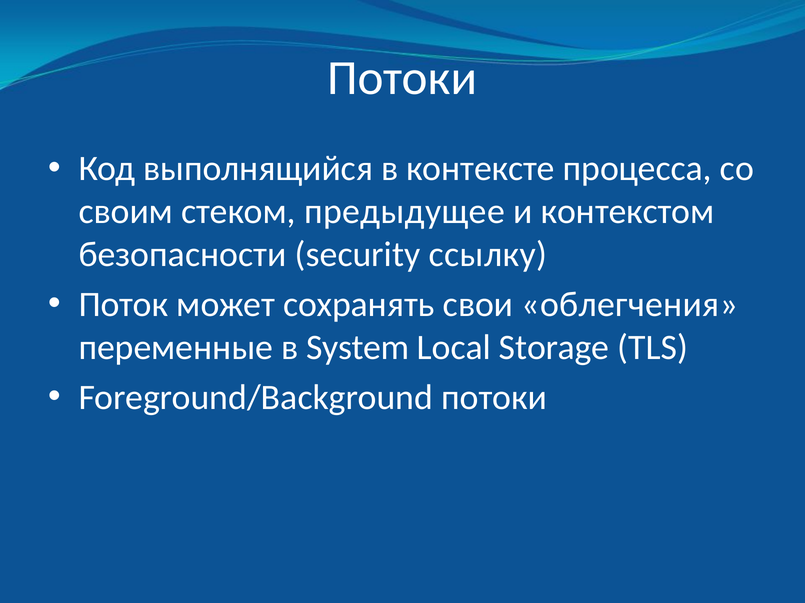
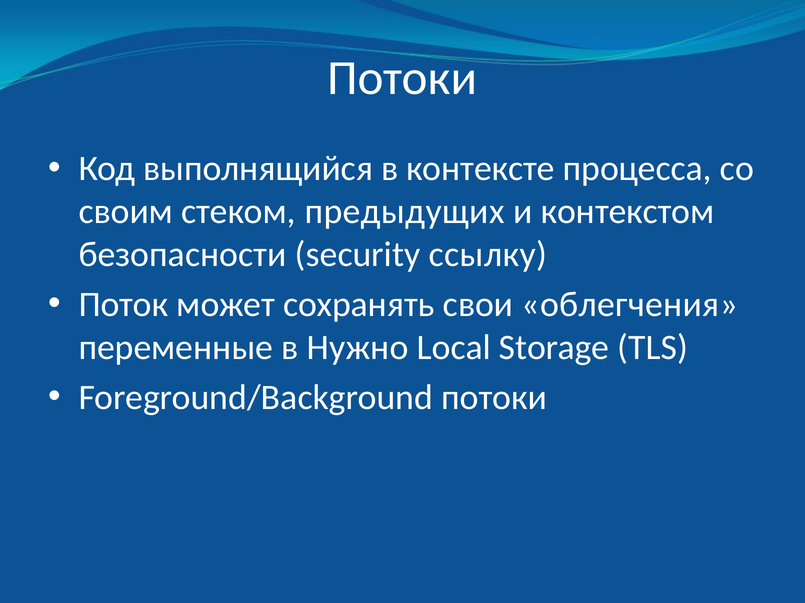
предыдущее: предыдущее -> предыдущих
System: System -> Нужно
